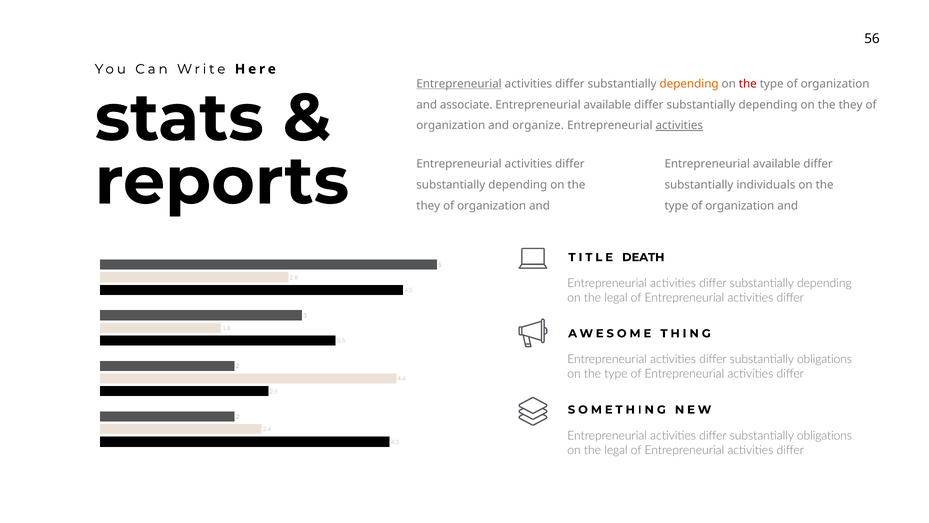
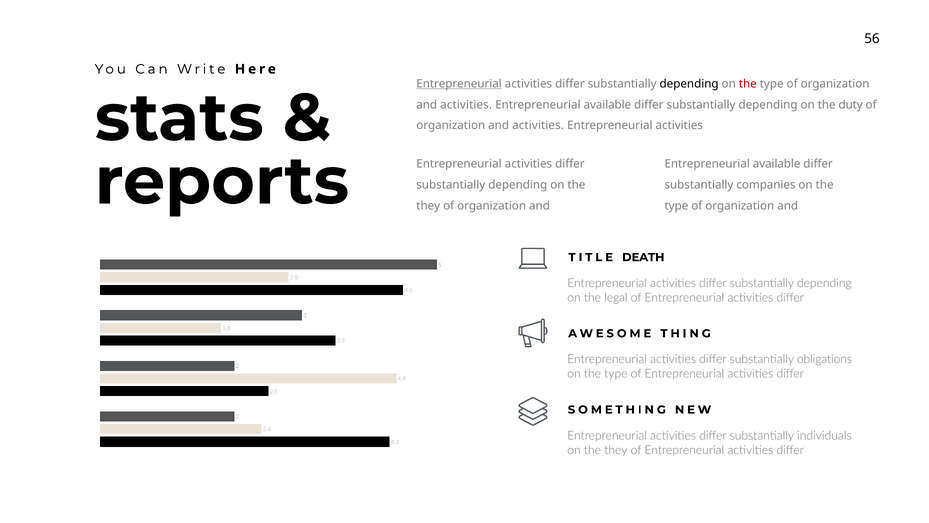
depending at (689, 84) colour: orange -> black
associate at (466, 105): associate -> activities
they at (851, 105): they -> duty
organize at (538, 126): organize -> activities
activities at (679, 126) underline: present -> none
individuals: individuals -> companies
obligations at (824, 435): obligations -> individuals
legal at (616, 450): legal -> they
